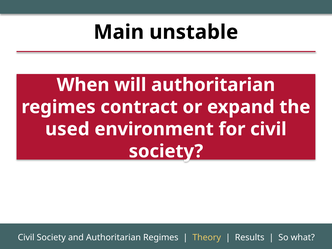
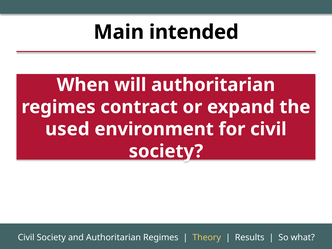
unstable: unstable -> intended
